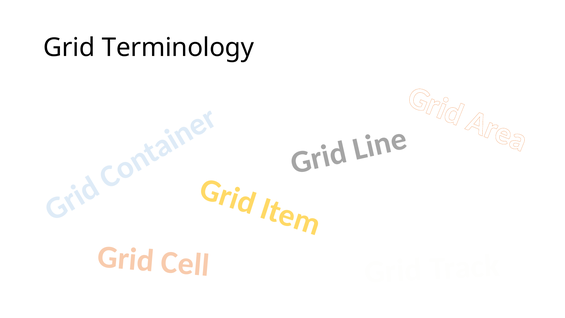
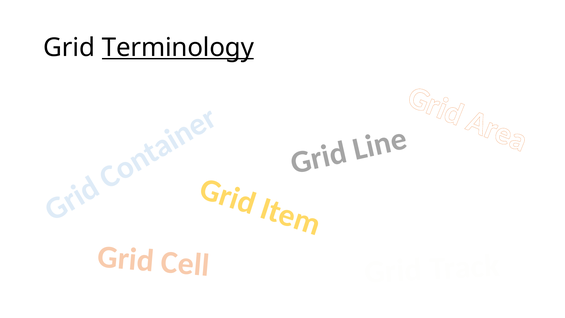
Terminology underline: none -> present
